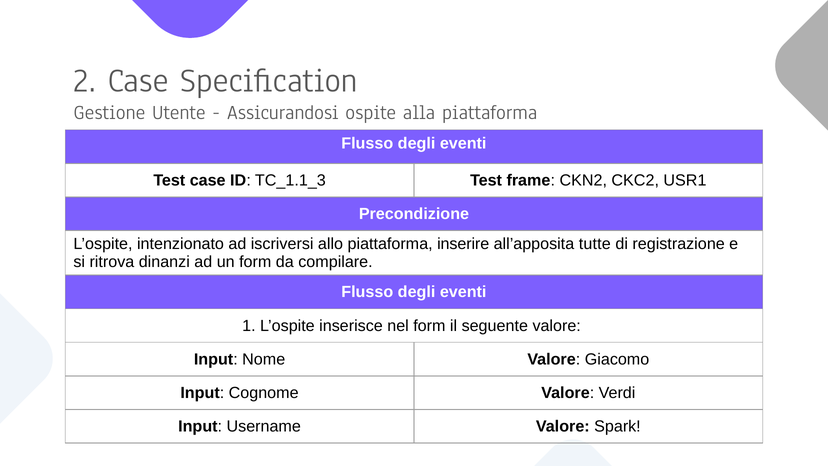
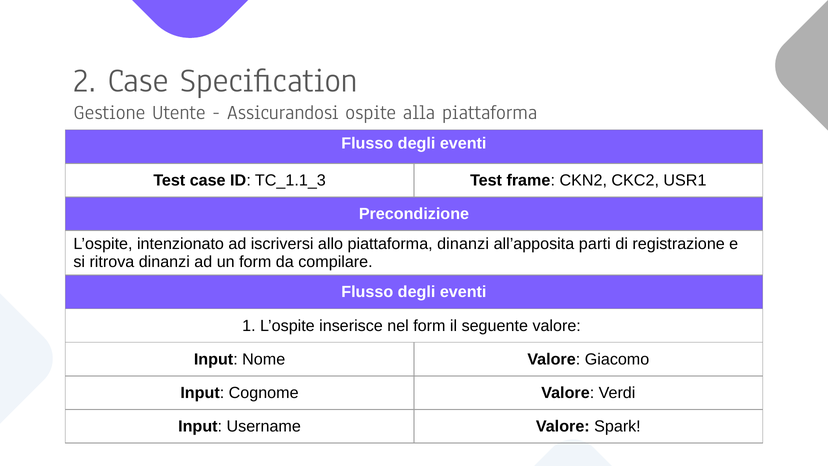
piattaforma inserire: inserire -> dinanzi
tutte: tutte -> parti
